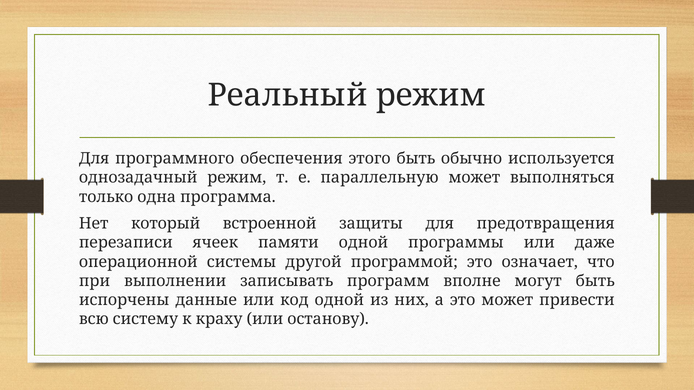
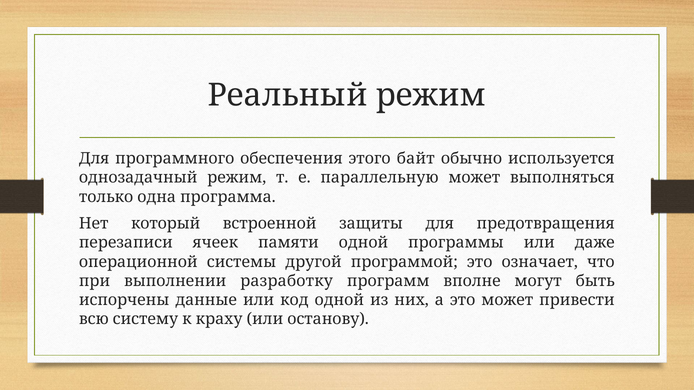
этого быть: быть -> байт
записывать: записывать -> разработку
